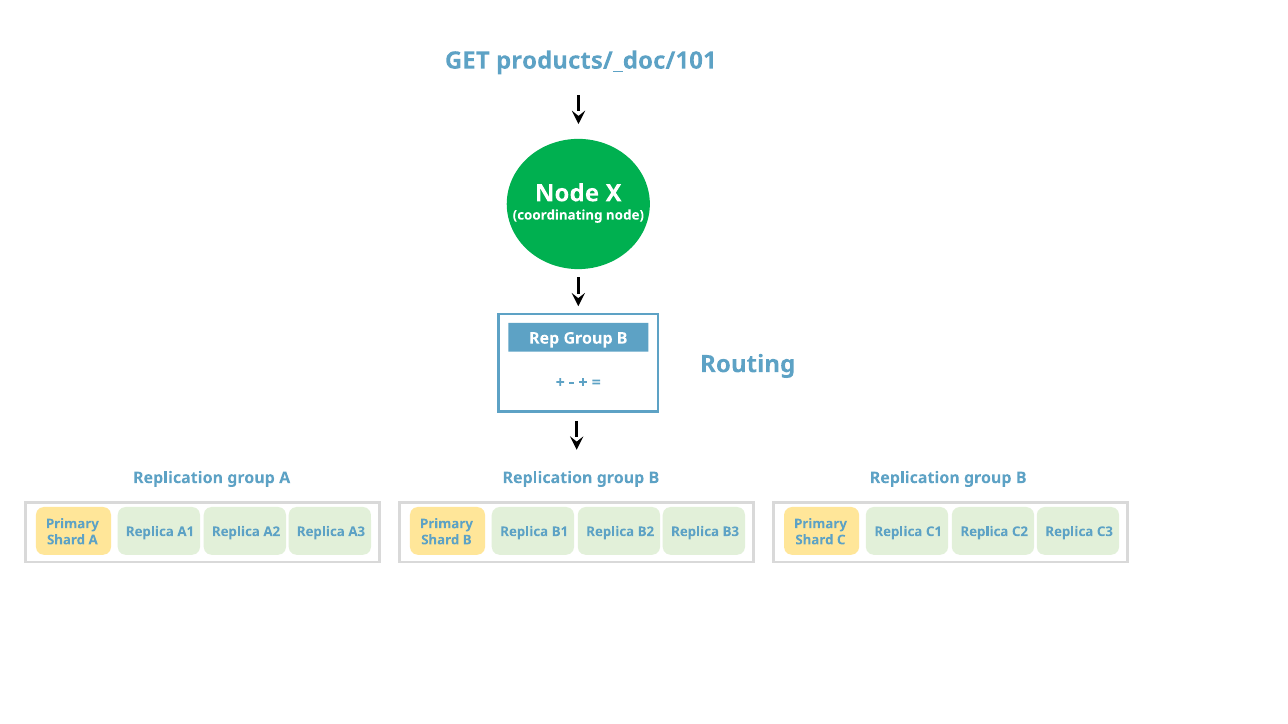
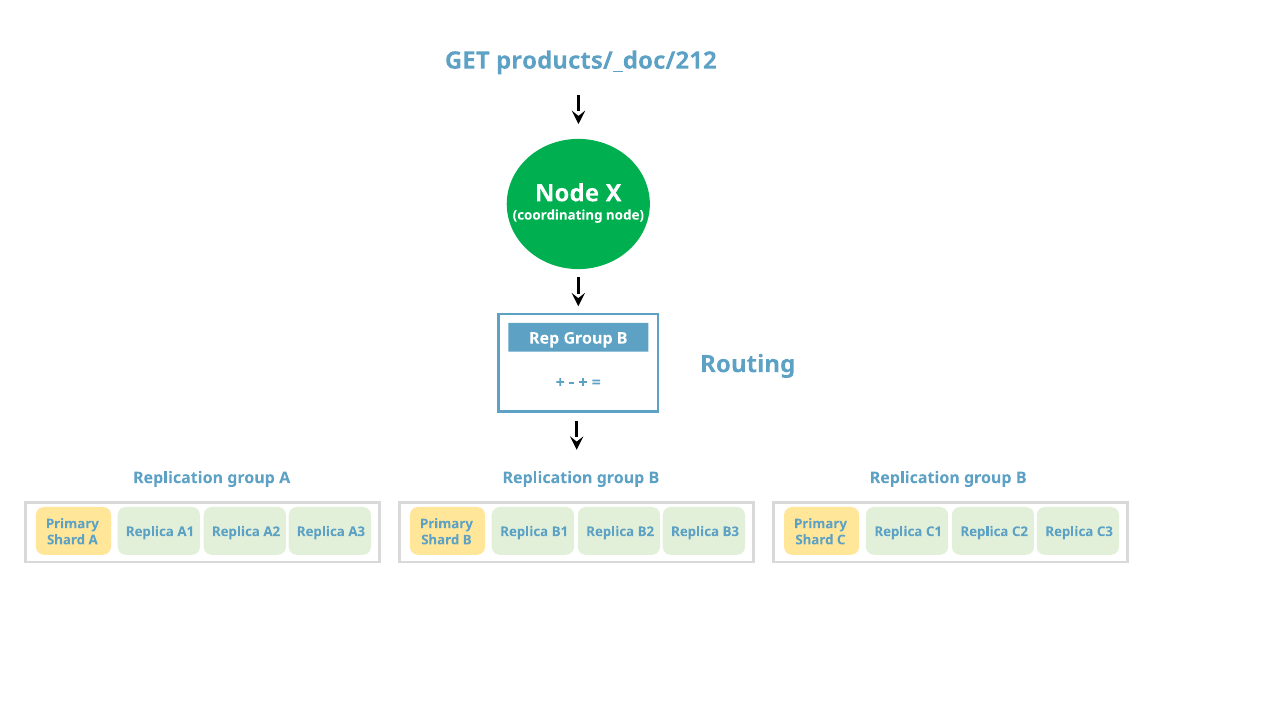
products/_doc/101: products/_doc/101 -> products/_doc/212
